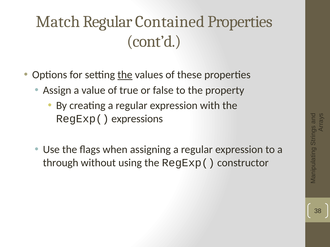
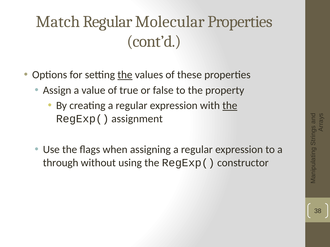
Contained: Contained -> Molecular
the at (230, 106) underline: none -> present
expressions: expressions -> assignment
